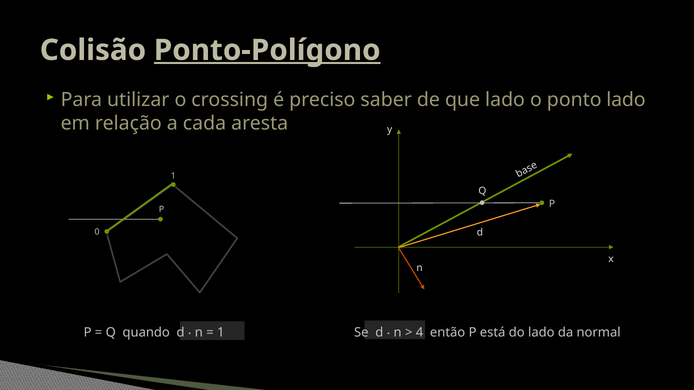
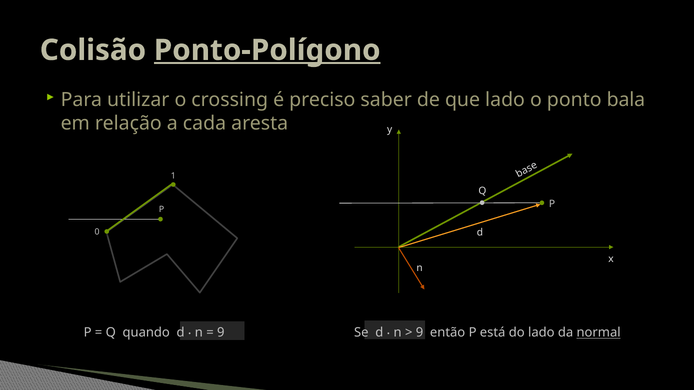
ponto lado: lado -> bala
1 at (221, 333): 1 -> 9
4 at (419, 333): 4 -> 9
normal underline: none -> present
